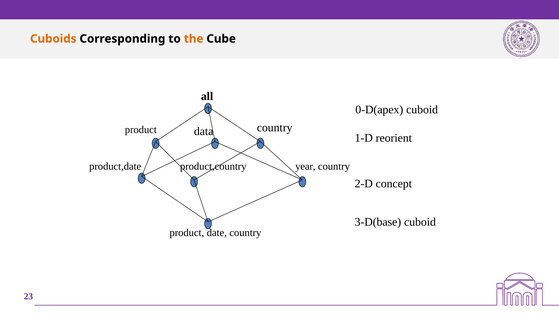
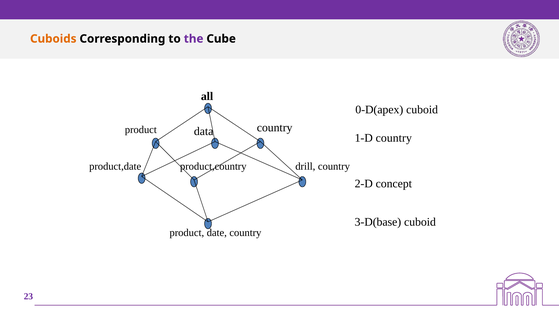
the colour: orange -> purple
1-D reorient: reorient -> country
year: year -> drill
